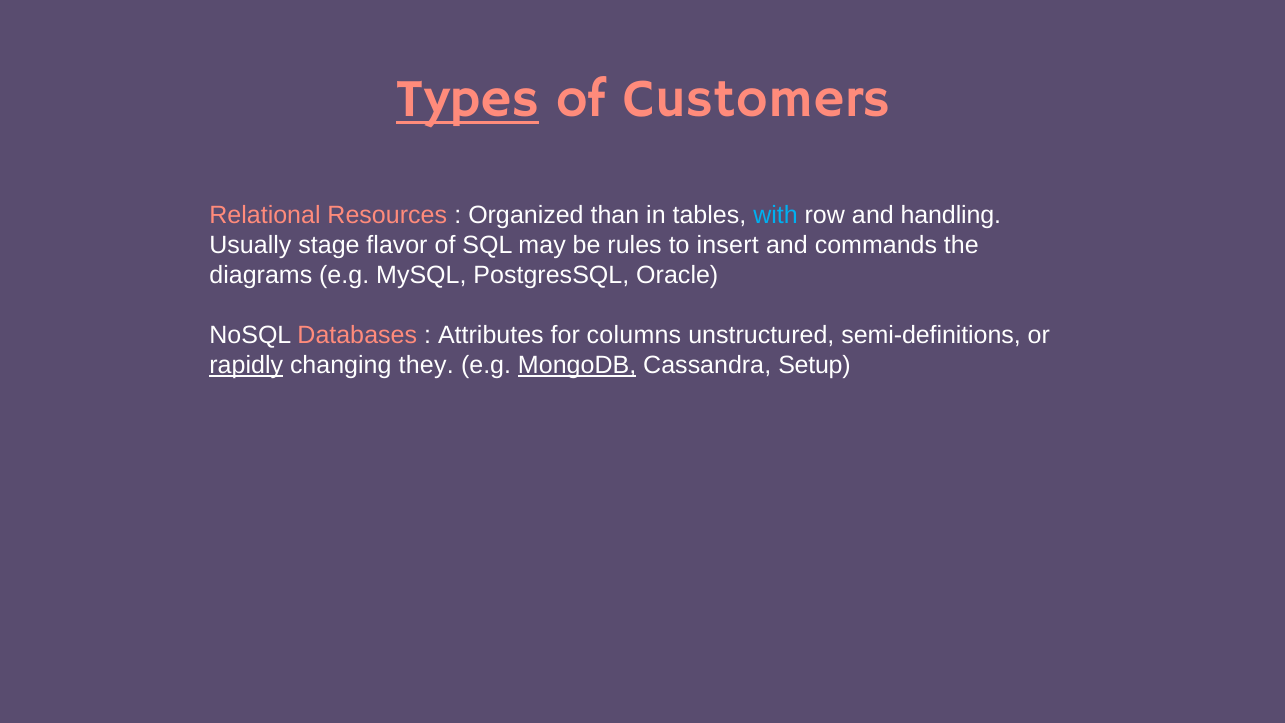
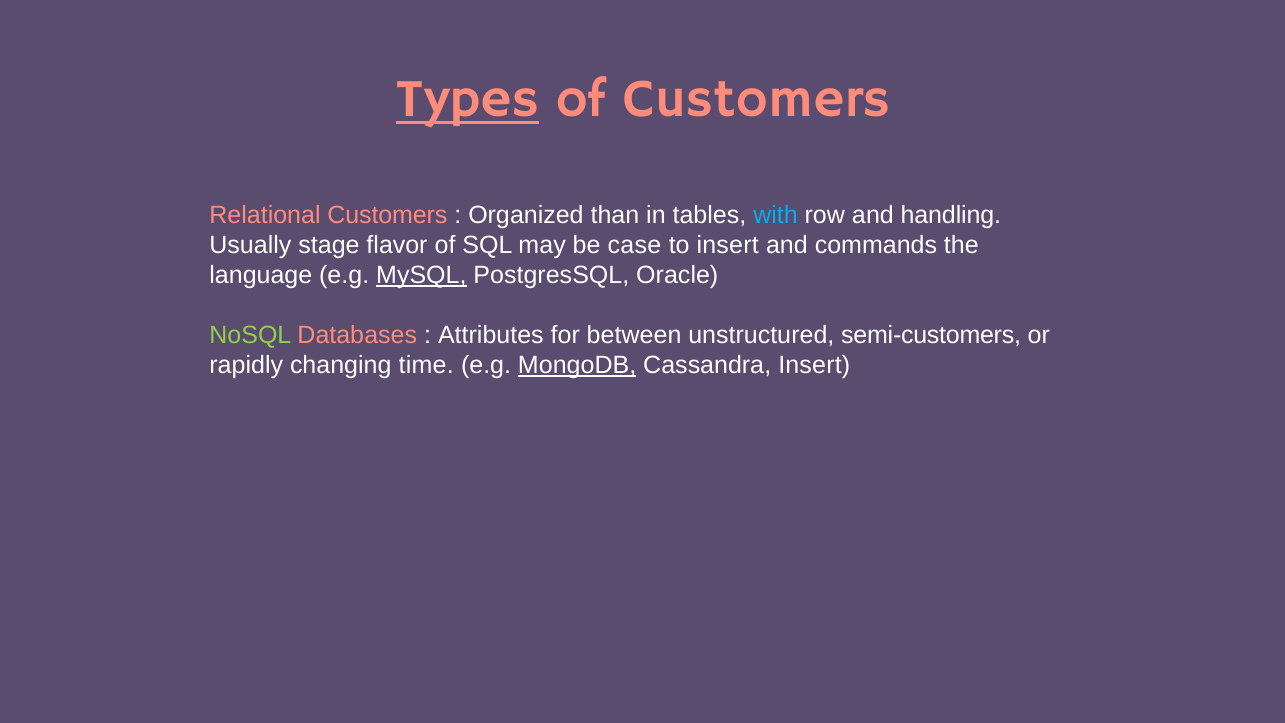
Relational Resources: Resources -> Customers
rules: rules -> case
diagrams: diagrams -> language
MySQL underline: none -> present
NoSQL colour: white -> light green
columns: columns -> between
semi-definitions: semi-definitions -> semi-customers
rapidly underline: present -> none
they: they -> time
Cassandra Setup: Setup -> Insert
